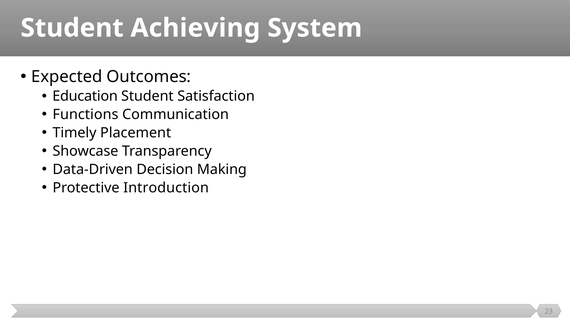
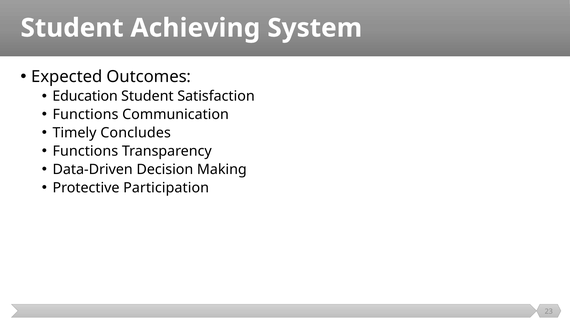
Placement: Placement -> Concludes
Showcase at (85, 151): Showcase -> Functions
Introduction: Introduction -> Participation
